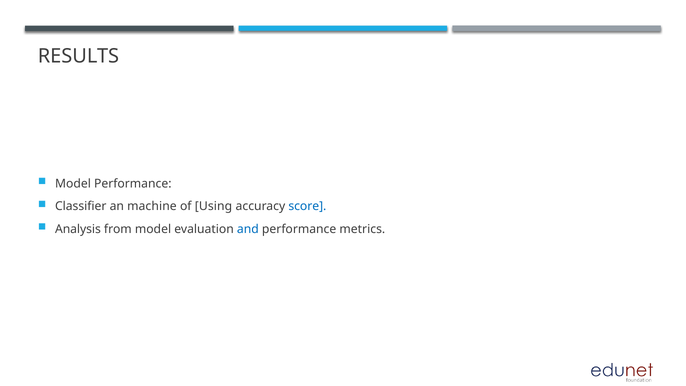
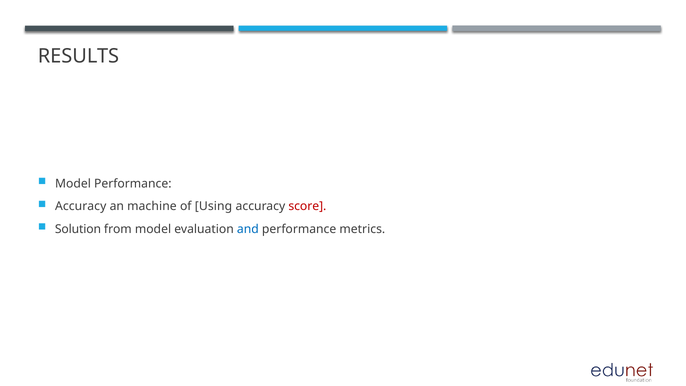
Classifier at (81, 206): Classifier -> Accuracy
score colour: blue -> red
Analysis: Analysis -> Solution
